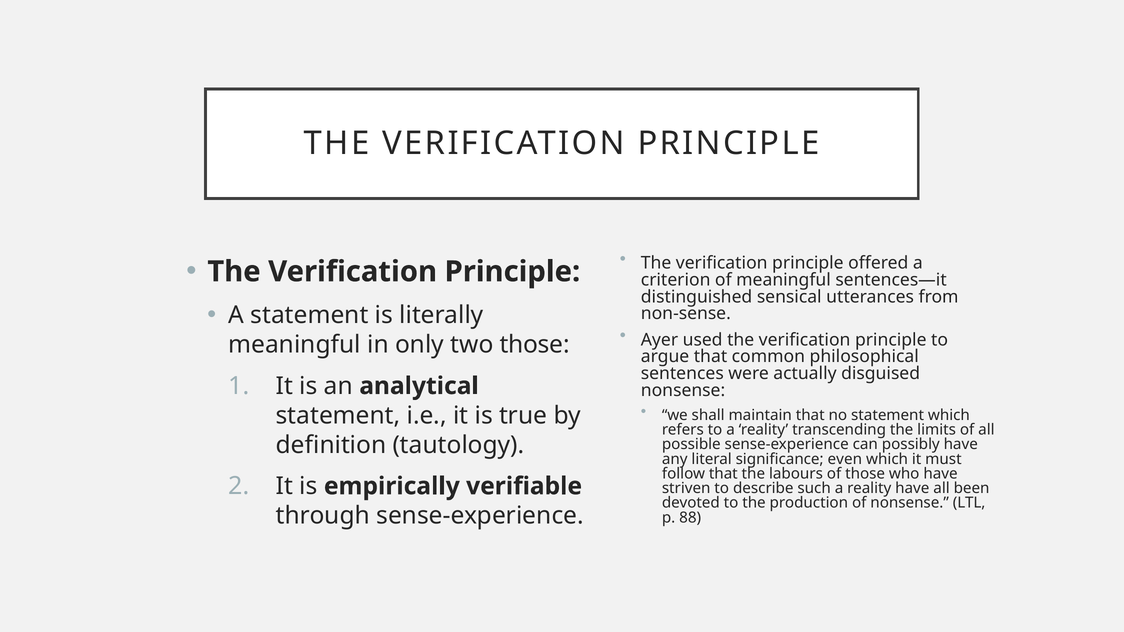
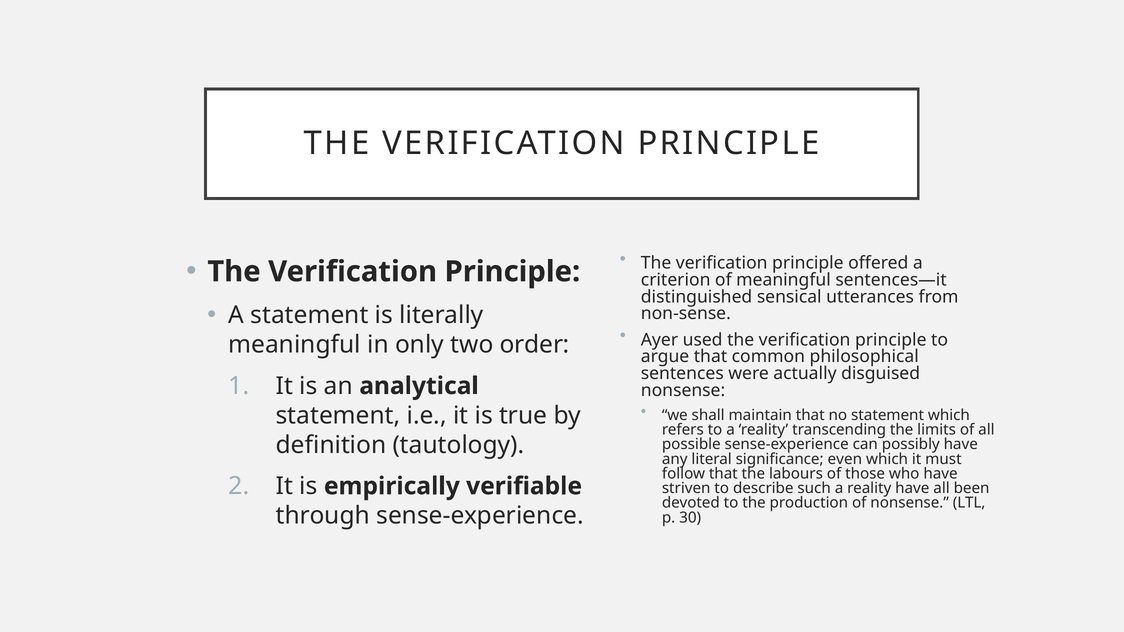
two those: those -> order
88: 88 -> 30
